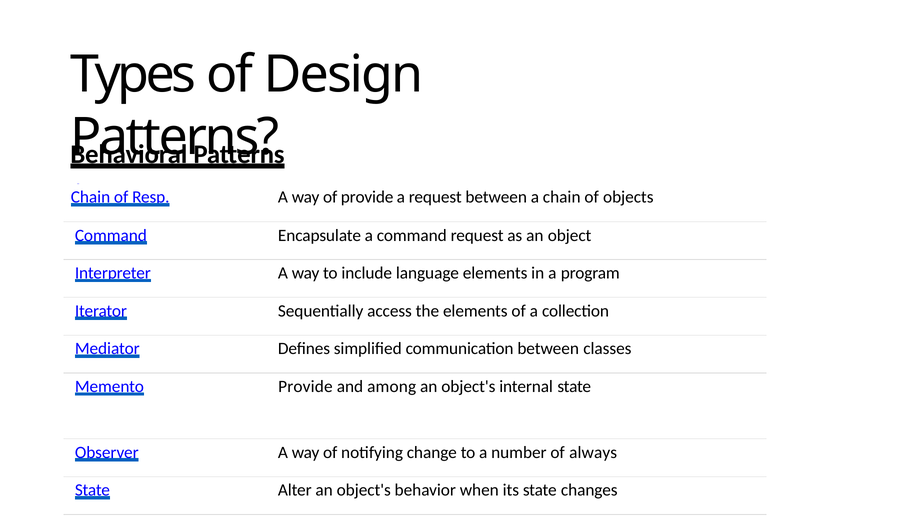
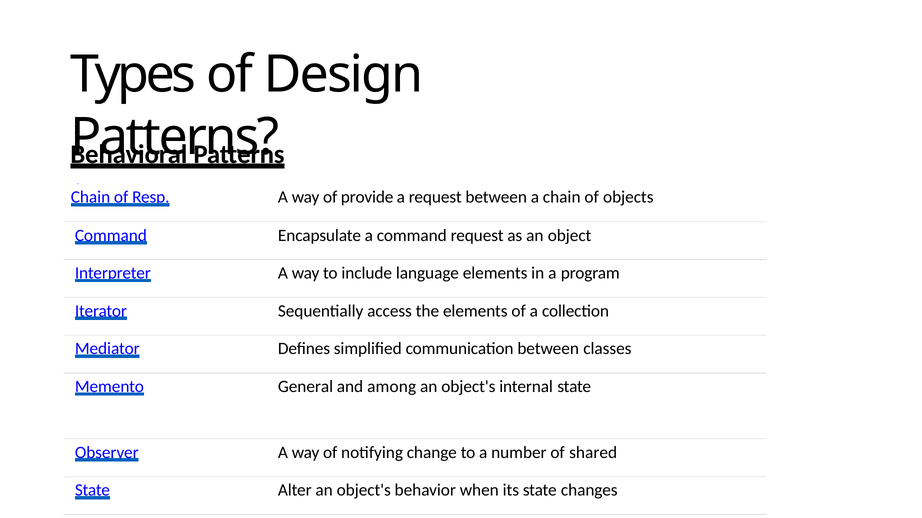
Provide at (305, 387): Provide -> General
always: always -> shared
